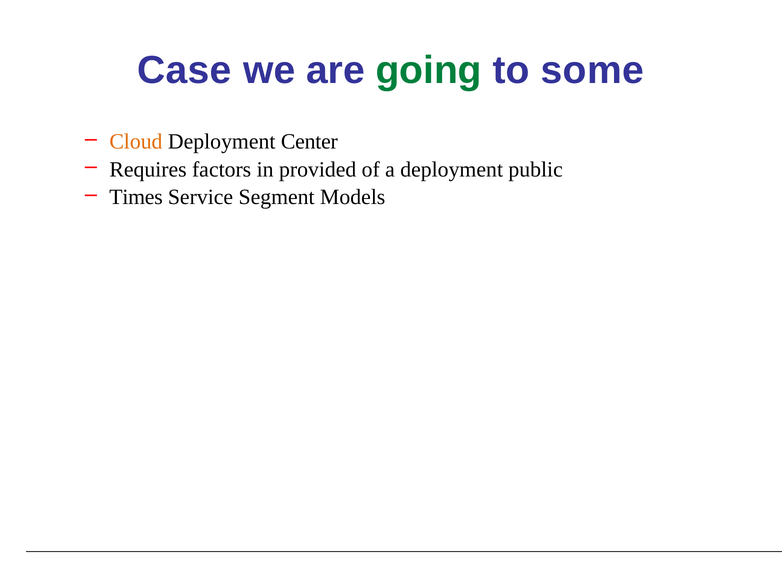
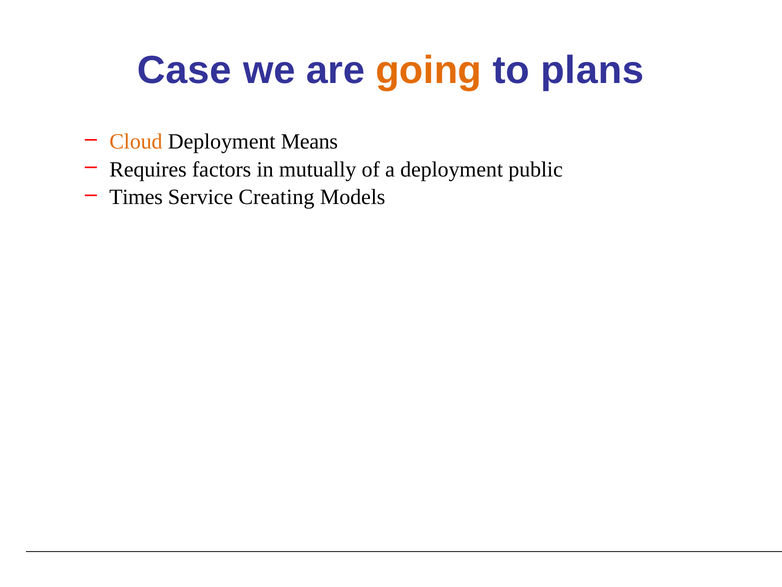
going colour: green -> orange
some: some -> plans
Center: Center -> Means
provided: provided -> mutually
Segment: Segment -> Creating
